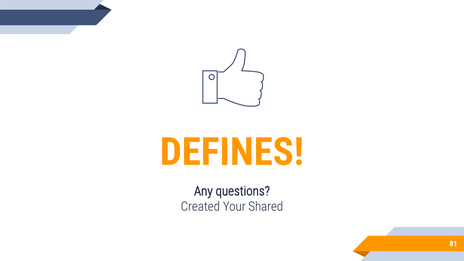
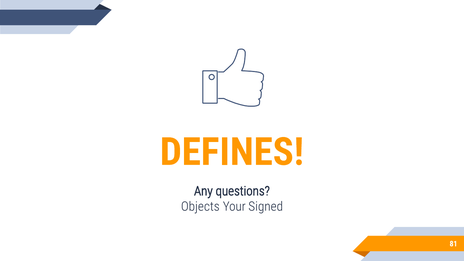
Created: Created -> Objects
Shared: Shared -> Signed
